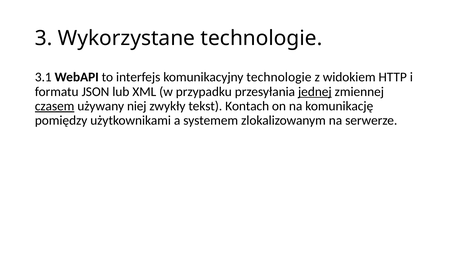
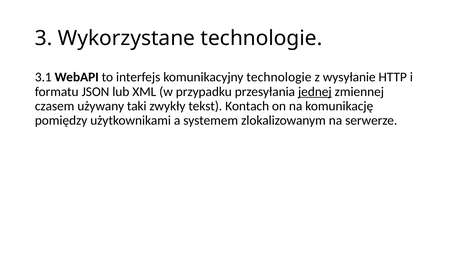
widokiem: widokiem -> wysyłanie
czasem underline: present -> none
niej: niej -> taki
